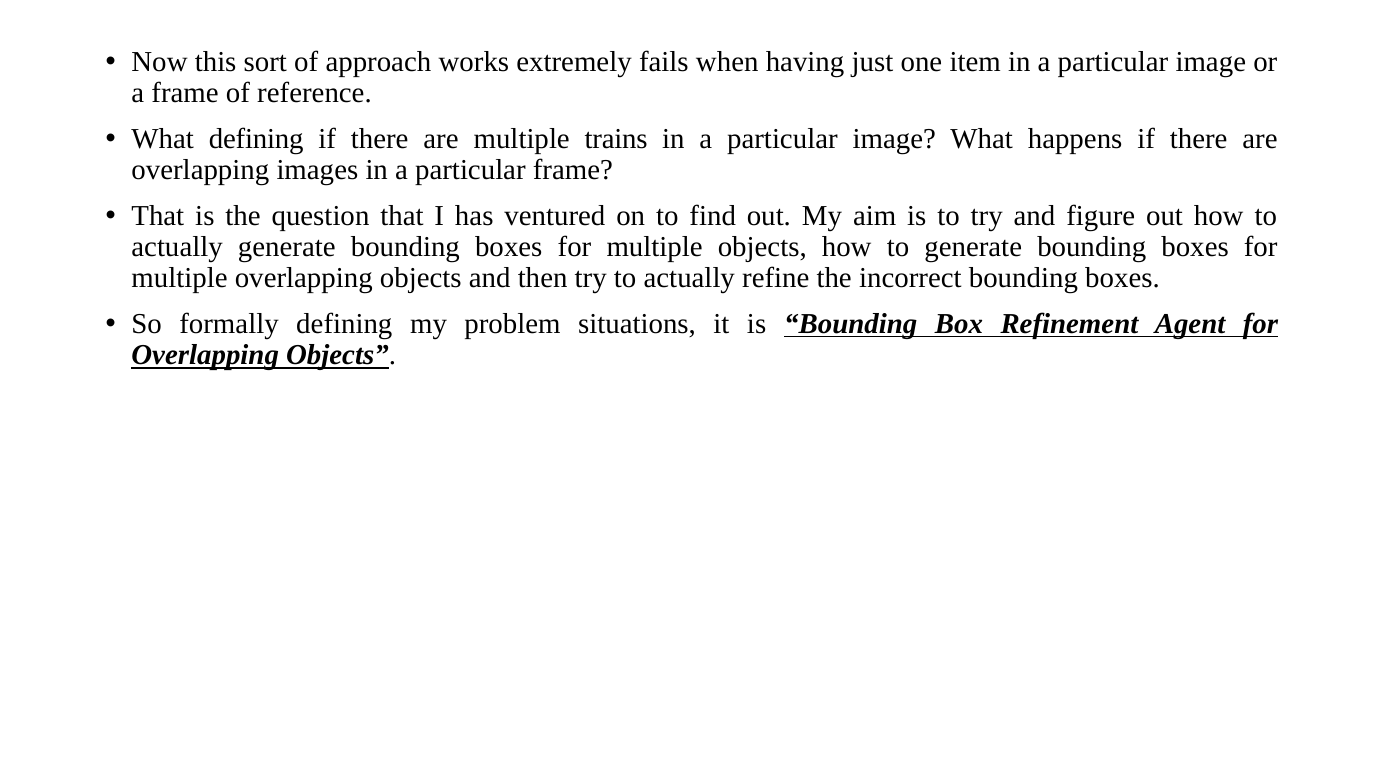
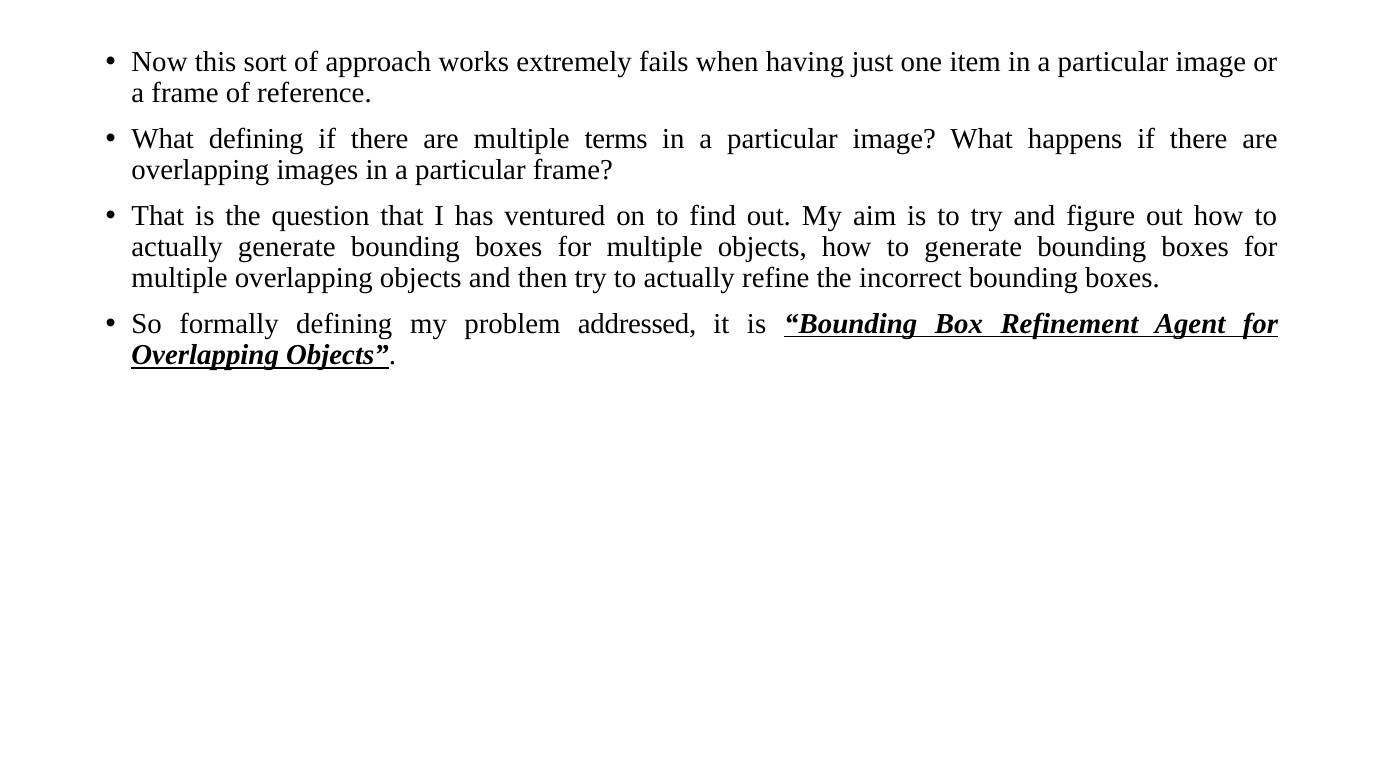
trains: trains -> terms
situations: situations -> addressed
